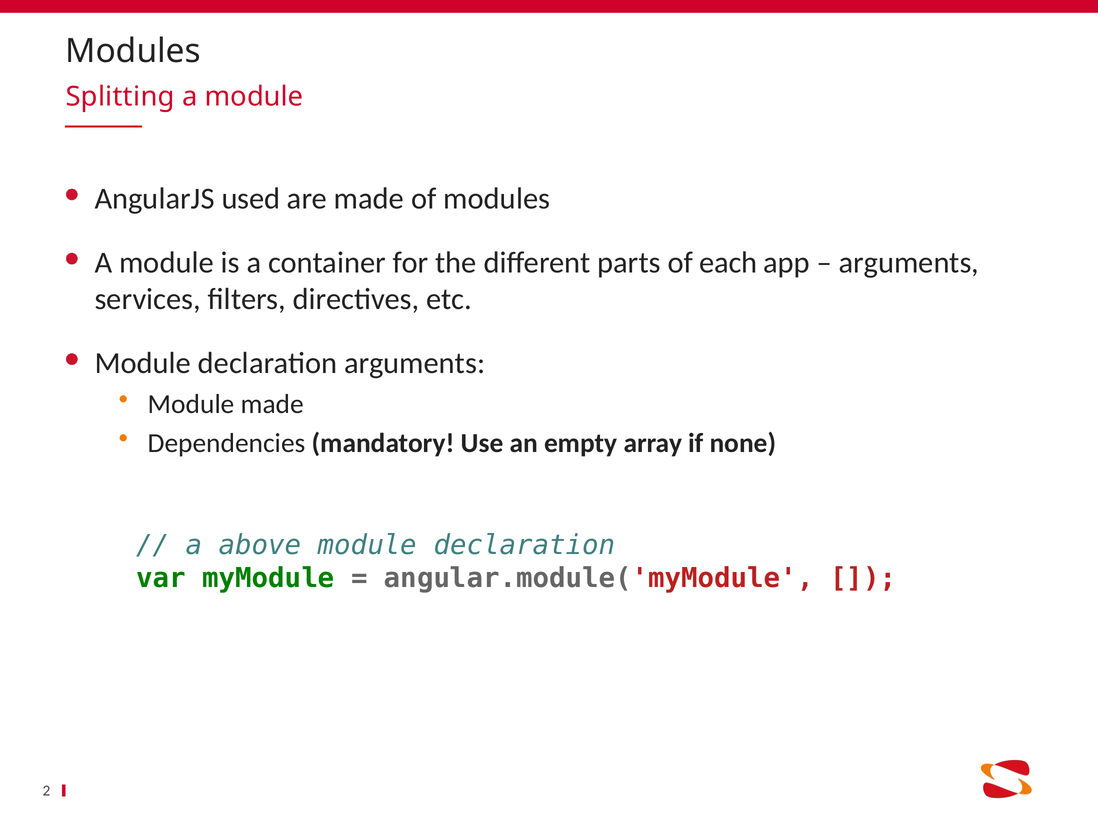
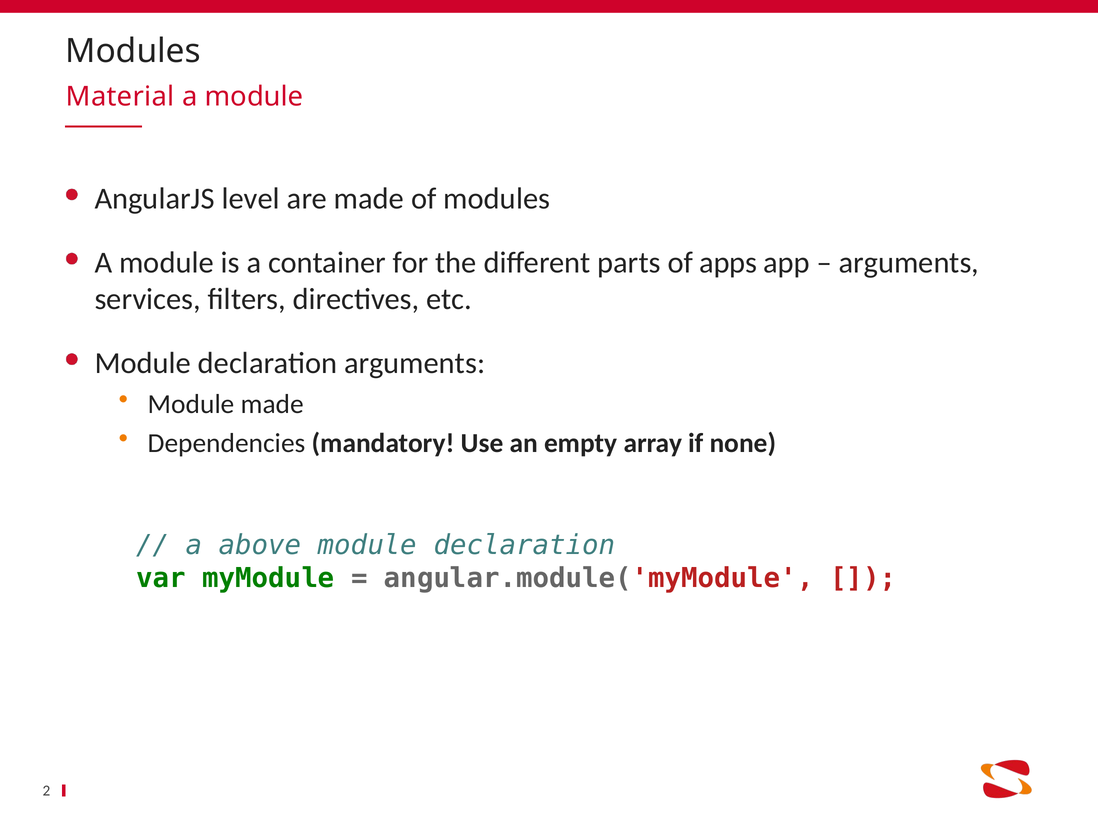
Splitting: Splitting -> Material
used: used -> level
each: each -> apps
